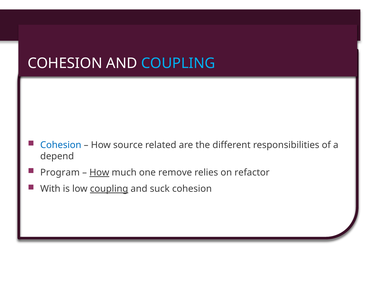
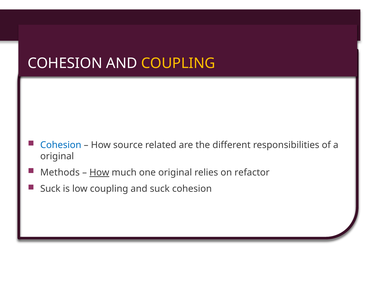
COUPLING at (178, 63) colour: light blue -> yellow
depend at (57, 156): depend -> original
Program: Program -> Methods
one remove: remove -> original
With at (50, 189): With -> Suck
coupling at (109, 189) underline: present -> none
